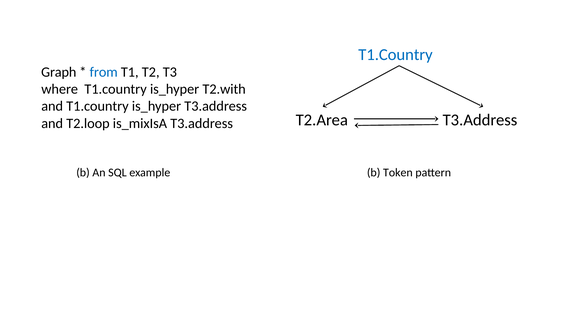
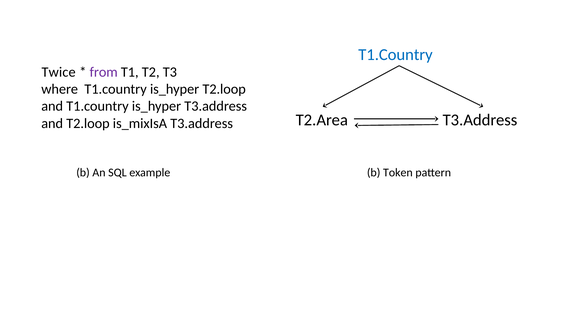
Graph: Graph -> Twice
from colour: blue -> purple
is_hyper T2.with: T2.with -> T2.loop
